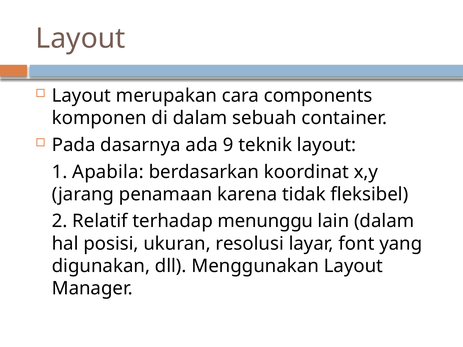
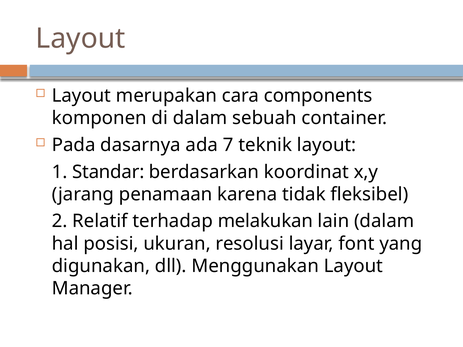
9: 9 -> 7
Apabila: Apabila -> Standar
menunggu: menunggu -> melakukan
